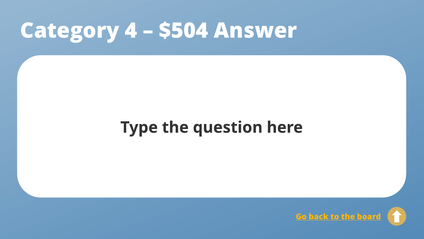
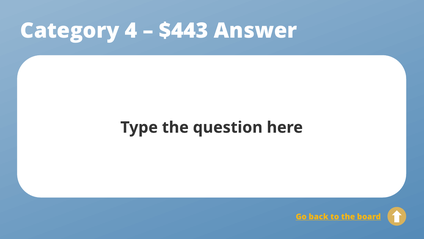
$504: $504 -> $443
